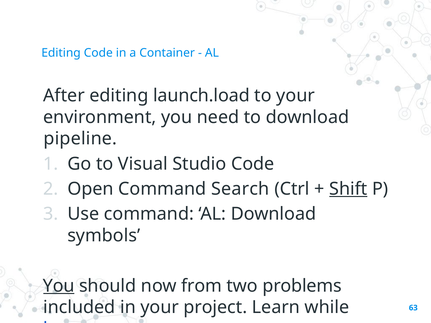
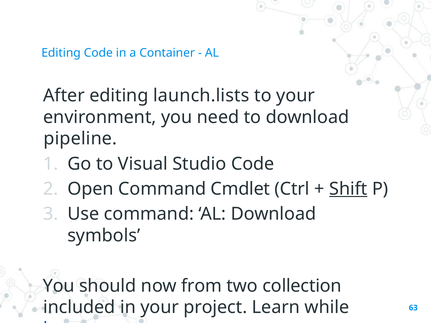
launch.load: launch.load -> launch.lists
Search: Search -> Cmdlet
You at (59, 286) underline: present -> none
problems: problems -> collection
